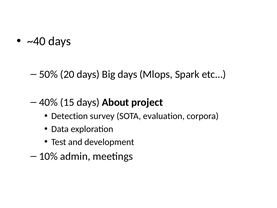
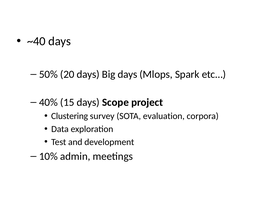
About: About -> Scope
Detection: Detection -> Clustering
